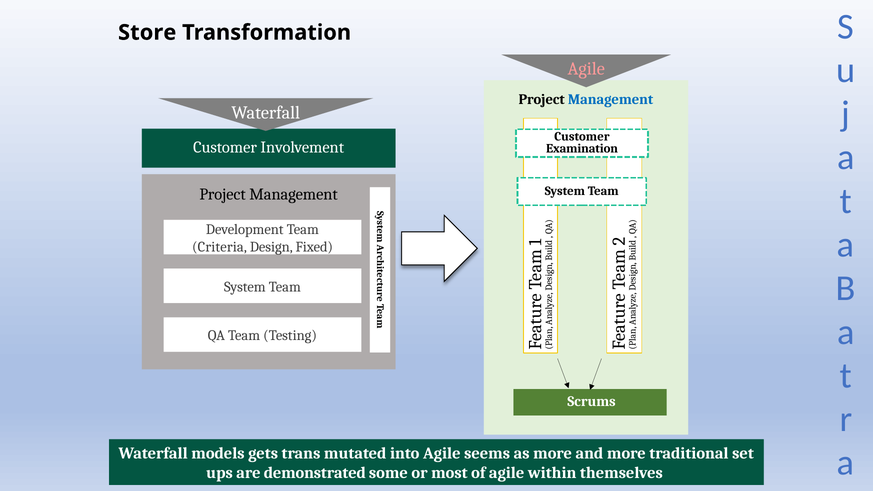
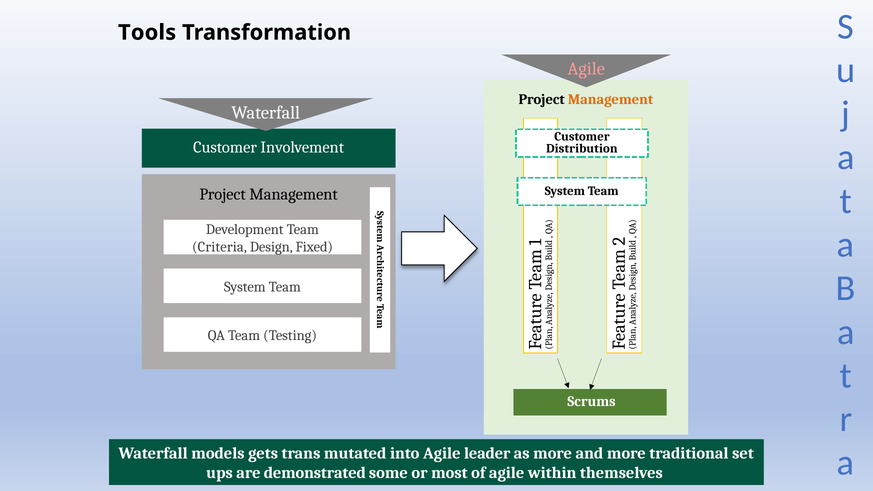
Store: Store -> Tools
Management at (611, 100) colour: blue -> orange
Examination: Examination -> Distribution
seems: seems -> leader
